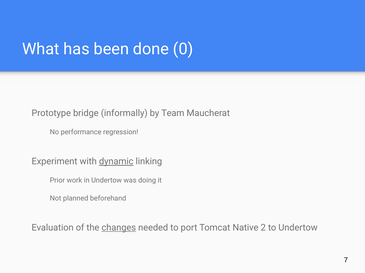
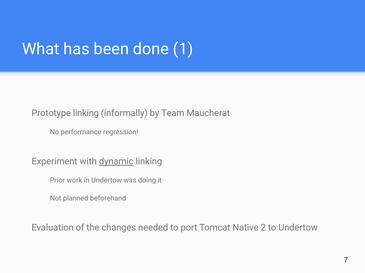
0: 0 -> 1
Prototype bridge: bridge -> linking
changes underline: present -> none
